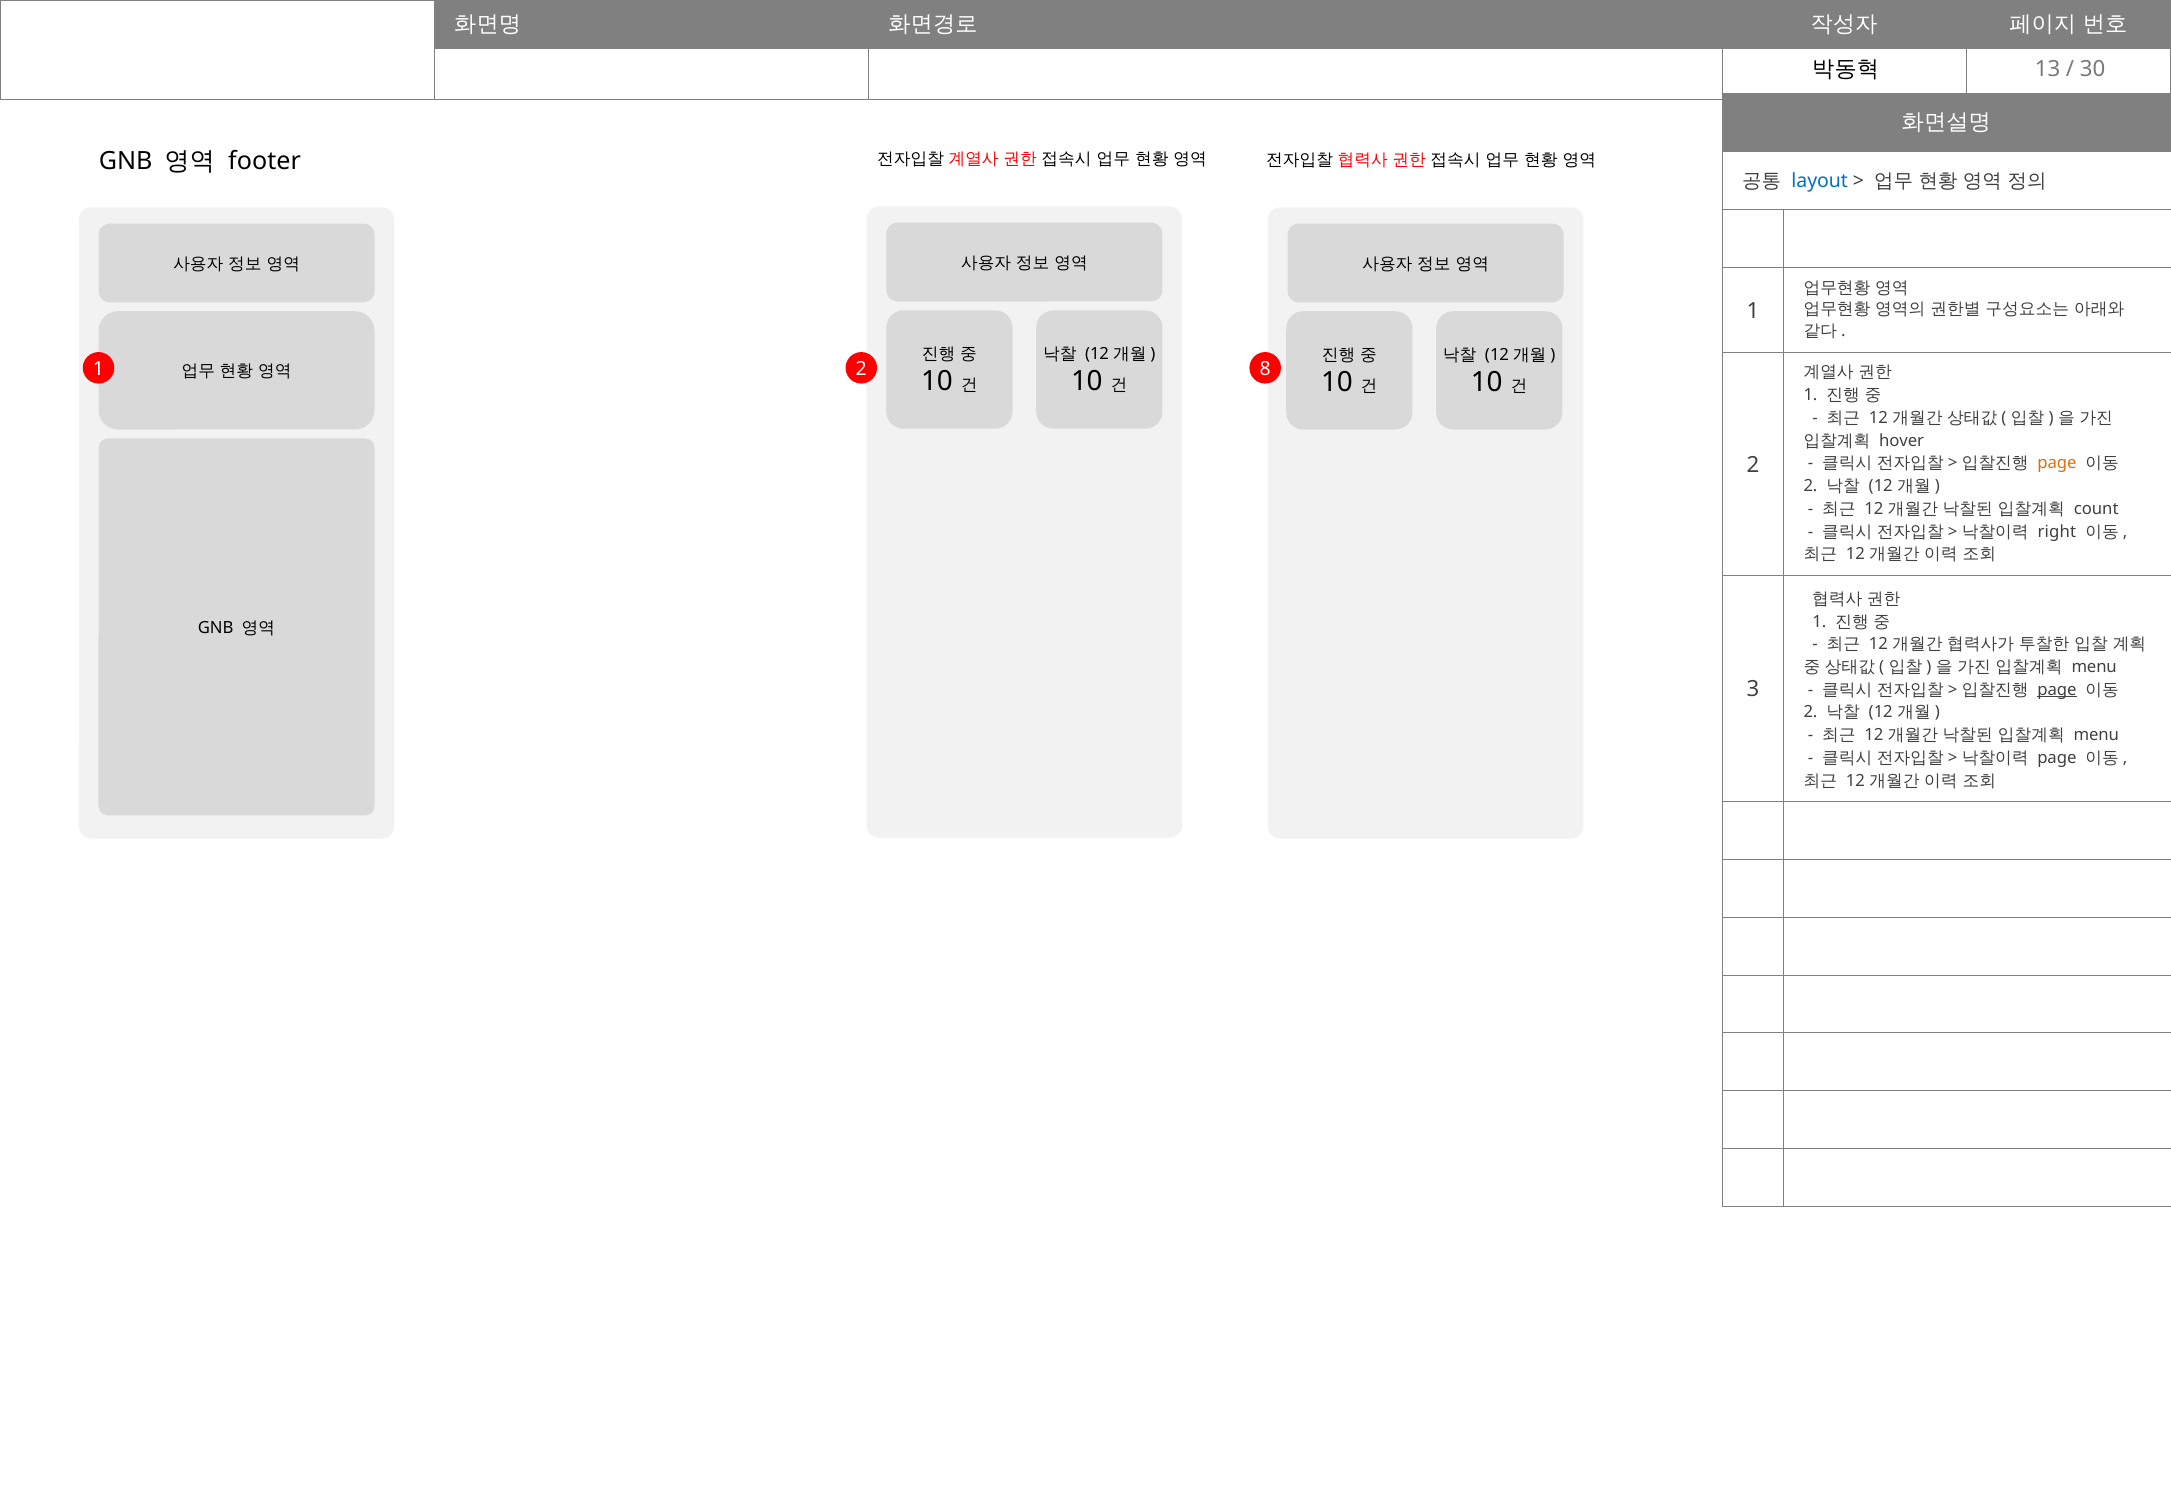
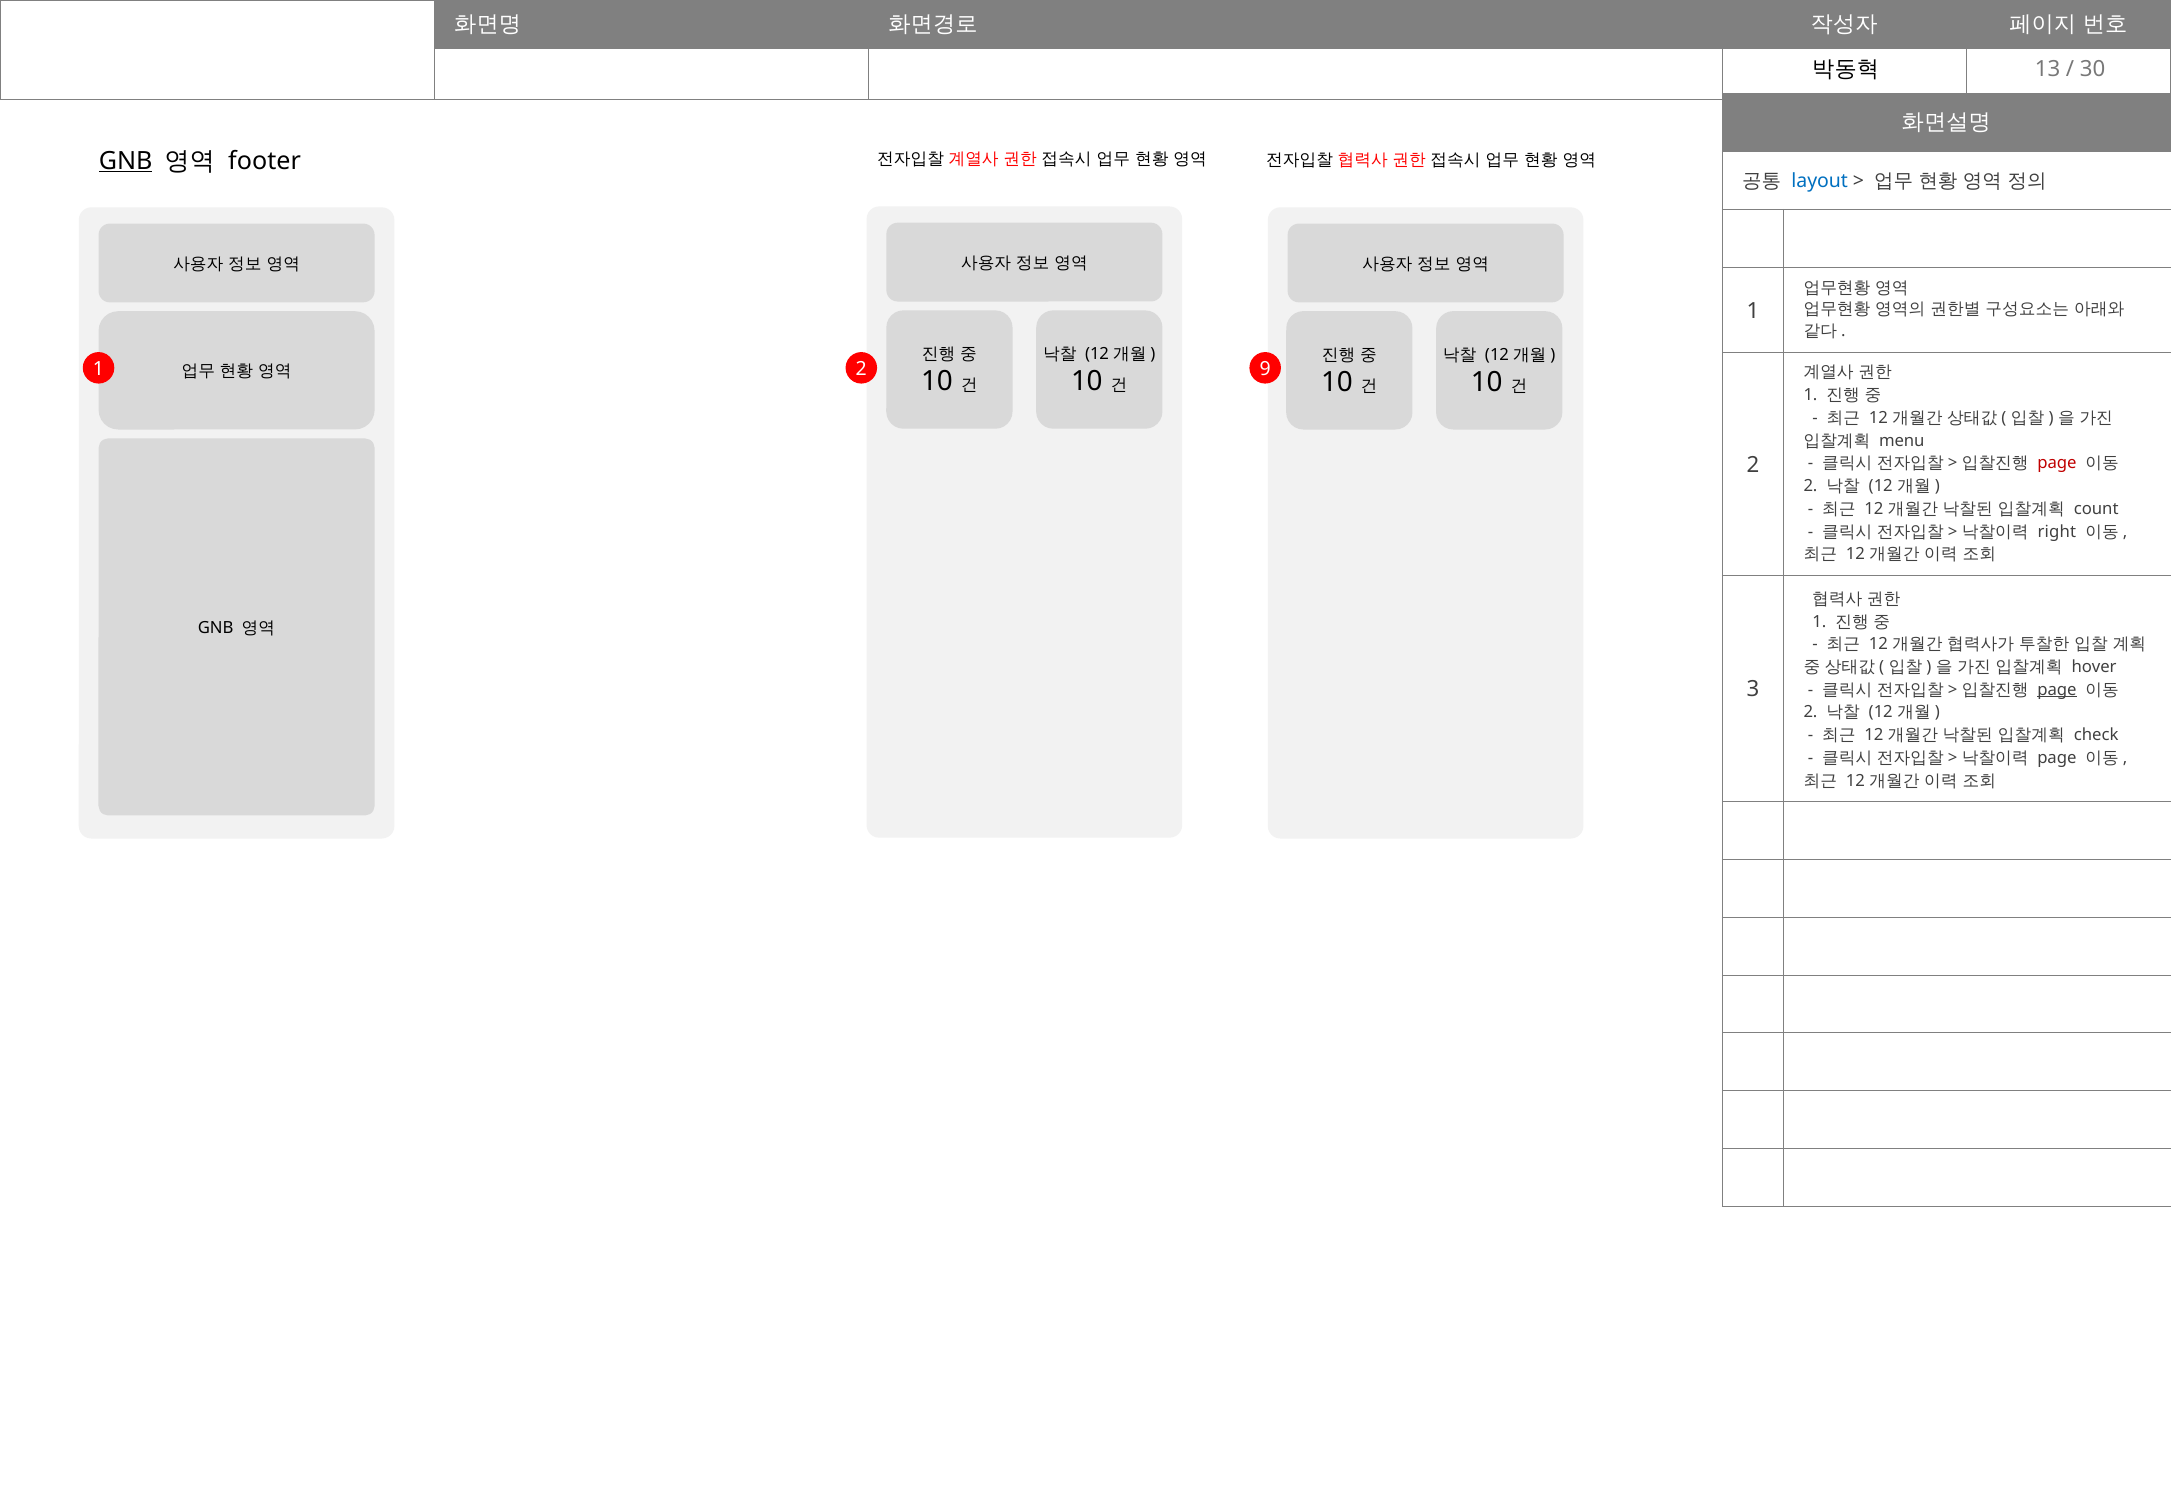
GNB at (126, 161) underline: none -> present
8: 8 -> 9
hover: hover -> menu
page at (2057, 463) colour: orange -> red
menu at (2094, 667): menu -> hover
menu at (2096, 735): menu -> check
